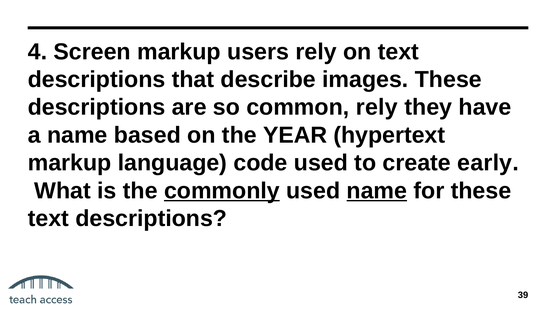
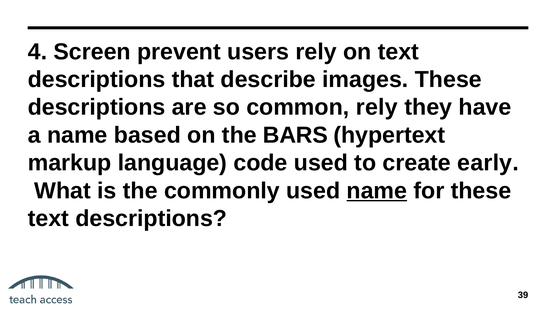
Screen markup: markup -> prevent
YEAR: YEAR -> BARS
commonly underline: present -> none
